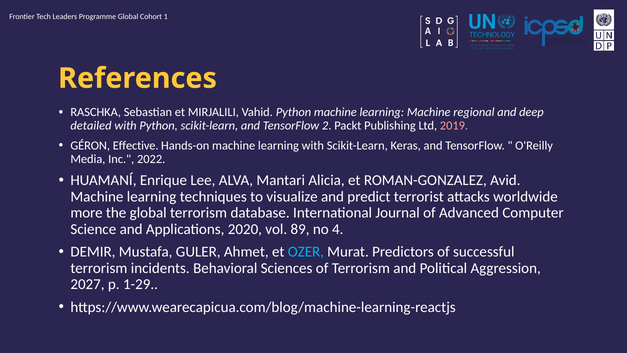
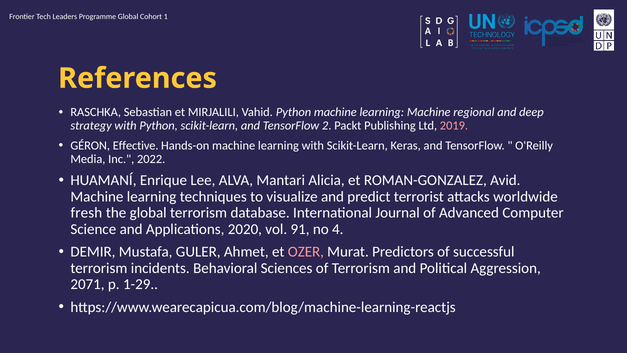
detailed: detailed -> strategy
more: more -> fresh
89: 89 -> 91
OZER colour: light blue -> pink
2027: 2027 -> 2071
